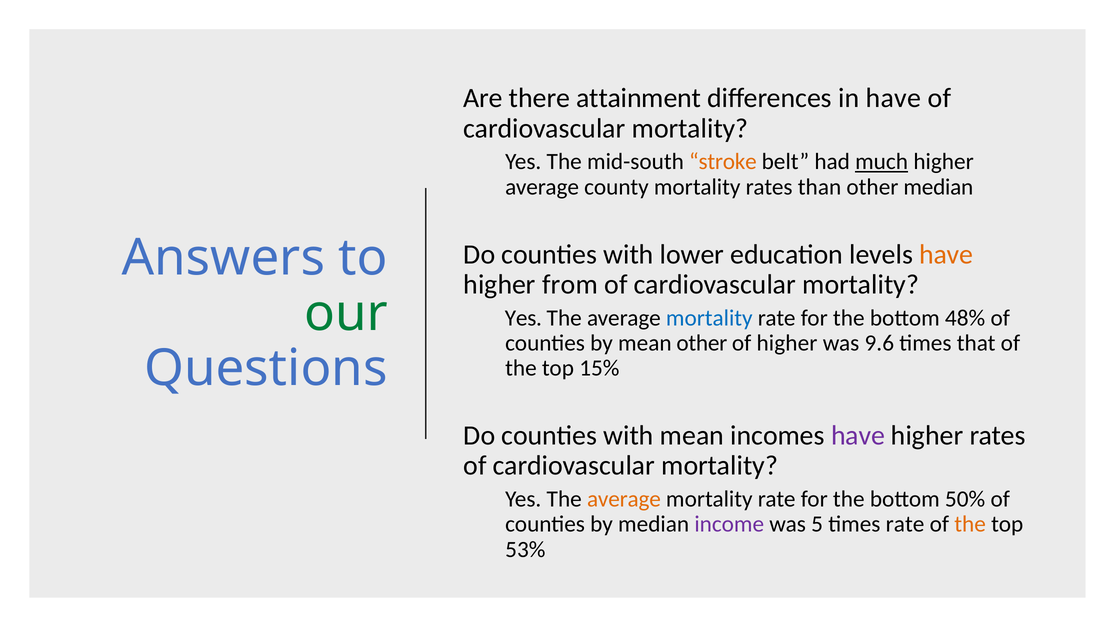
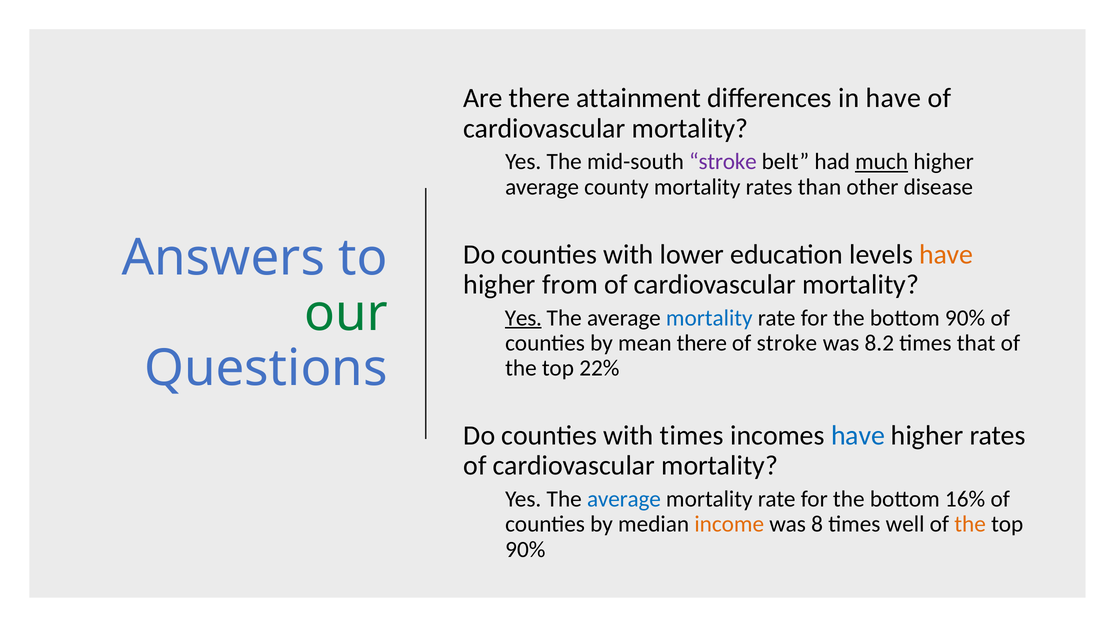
stroke at (723, 162) colour: orange -> purple
other median: median -> disease
Yes at (523, 318) underline: none -> present
bottom 48%: 48% -> 90%
mean other: other -> there
of higher: higher -> stroke
9.6: 9.6 -> 8.2
15%: 15% -> 22%
with mean: mean -> times
have at (858, 436) colour: purple -> blue
average at (624, 499) colour: orange -> blue
50%: 50% -> 16%
income colour: purple -> orange
5: 5 -> 8
times rate: rate -> well
53% at (525, 550): 53% -> 90%
